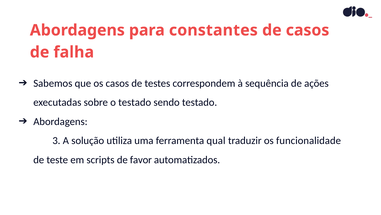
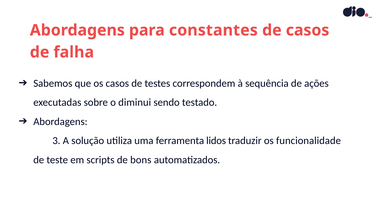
o testado: testado -> diminui
qual: qual -> lidos
favor: favor -> bons
